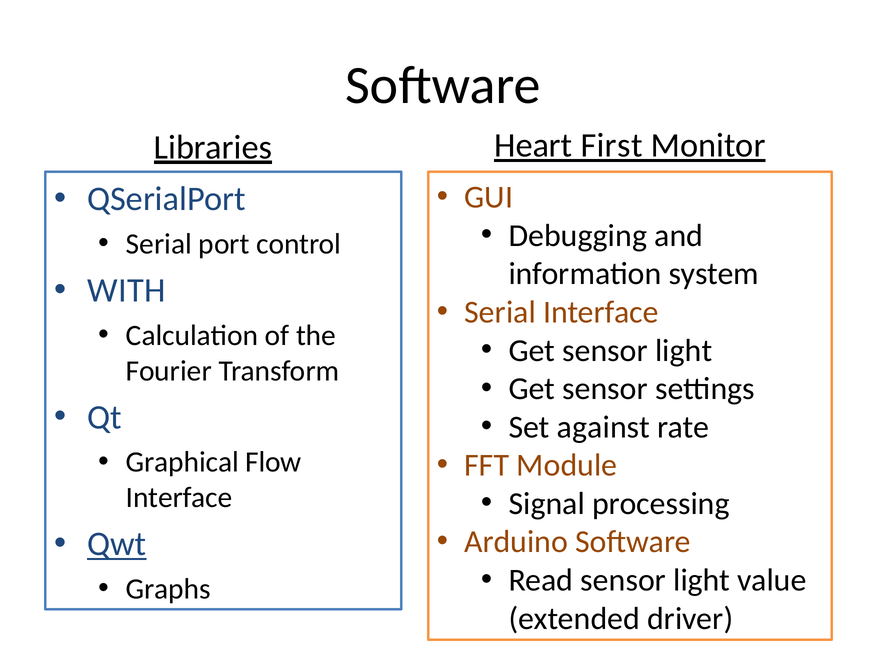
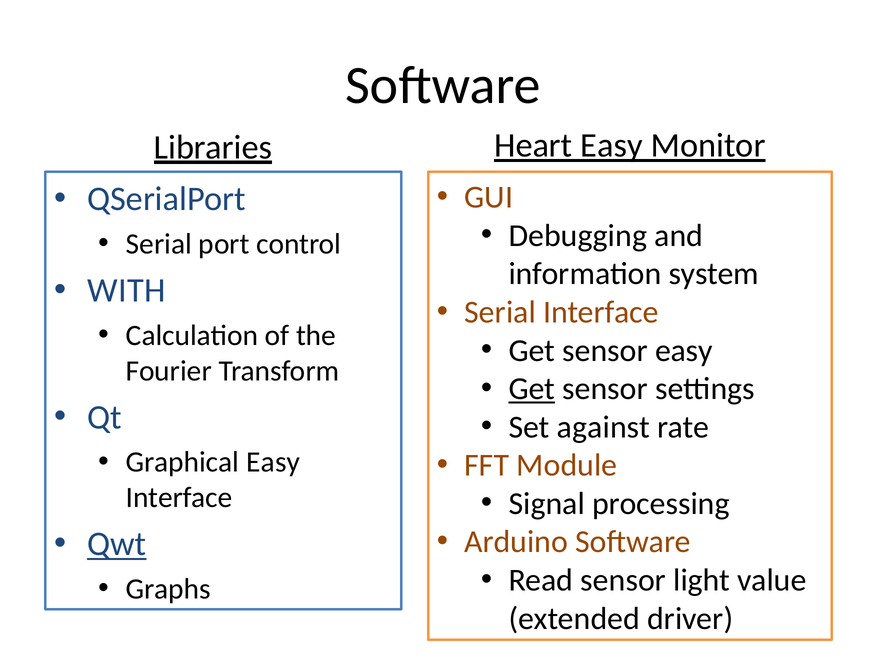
Heart First: First -> Easy
Get sensor light: light -> easy
Get at (532, 389) underline: none -> present
Graphical Flow: Flow -> Easy
